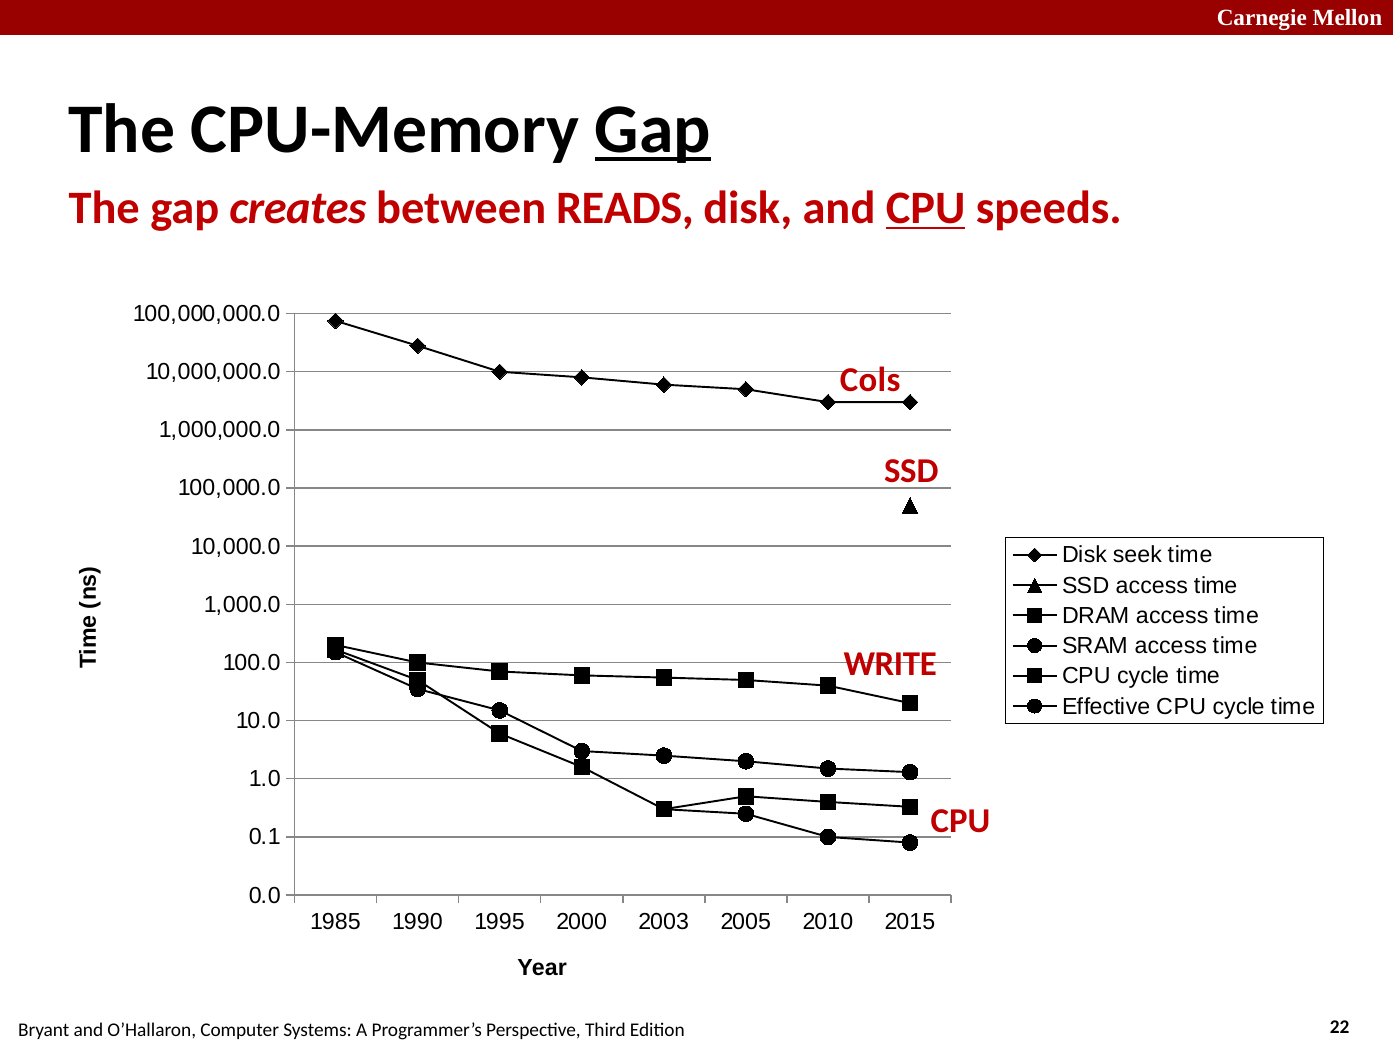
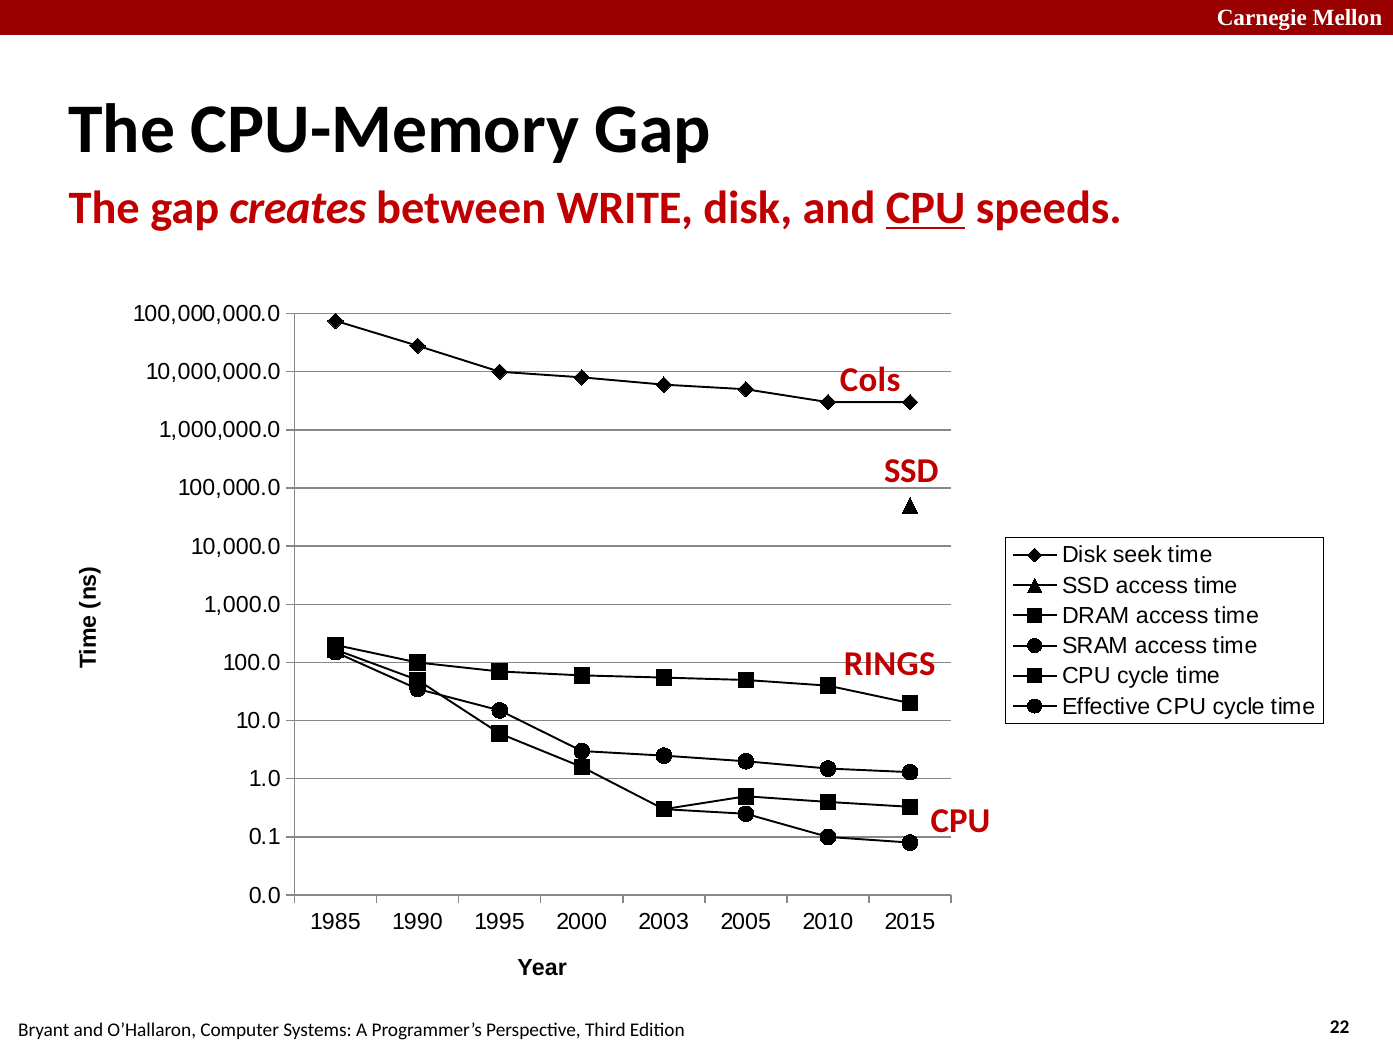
Gap at (653, 129) underline: present -> none
READS: READS -> WRITE
WRITE: WRITE -> RINGS
